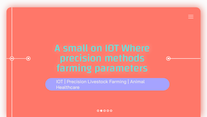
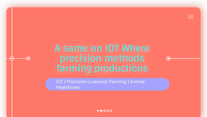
small: small -> same
parameters: parameters -> productions
